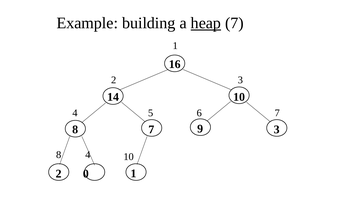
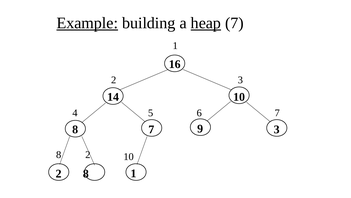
Example underline: none -> present
8 4: 4 -> 2
2 0: 0 -> 8
